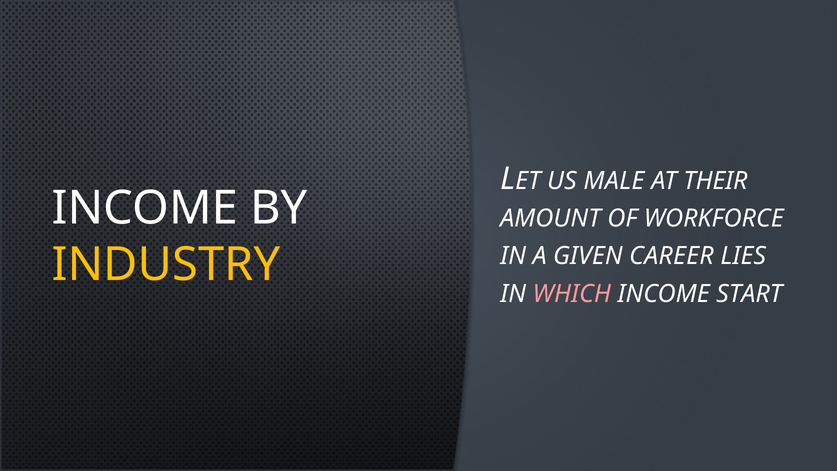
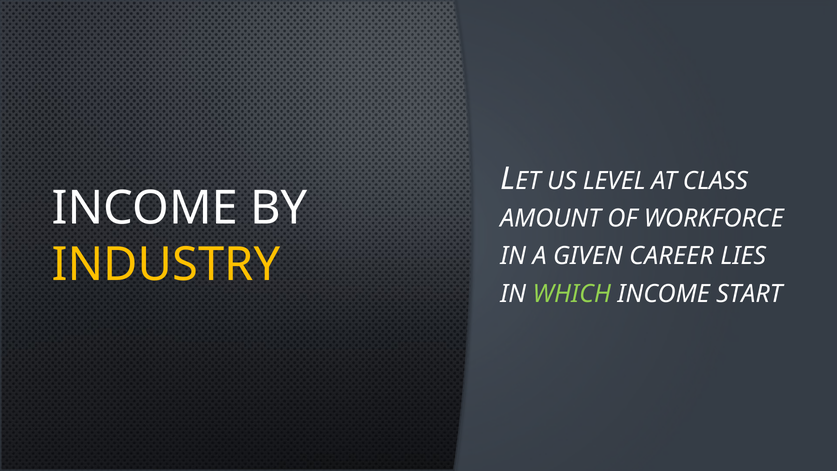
MALE: MALE -> LEVEL
THEIR: THEIR -> CLASS
WHICH colour: pink -> light green
